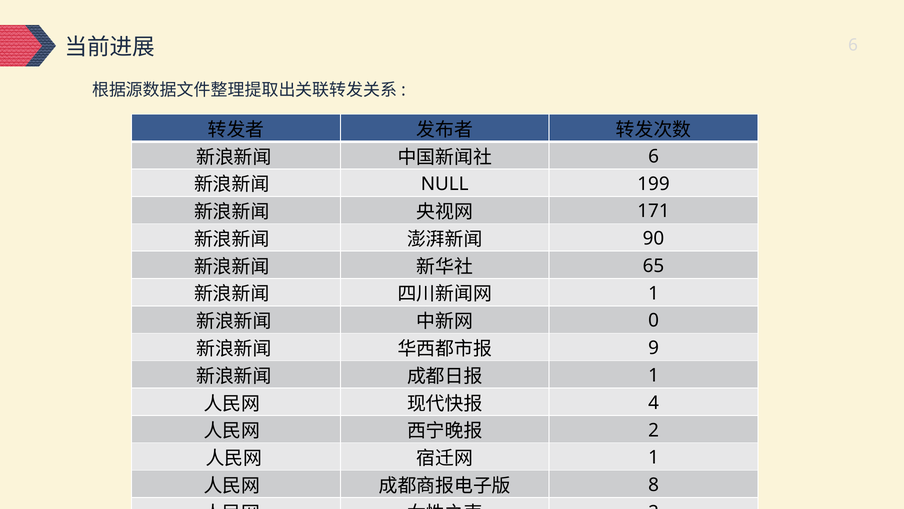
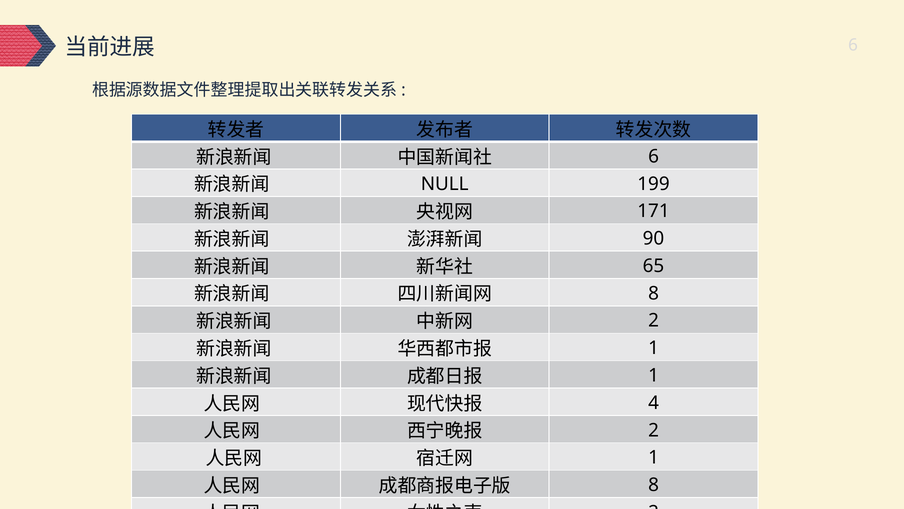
1 at (654, 293): 1 -> 8
0 at (654, 320): 0 -> 2
9 at (654, 348): 9 -> 1
